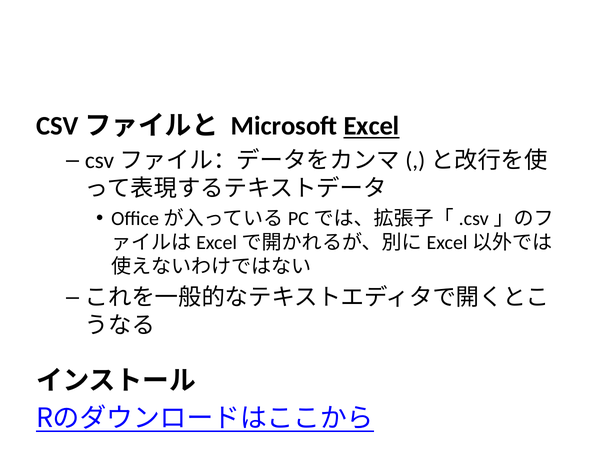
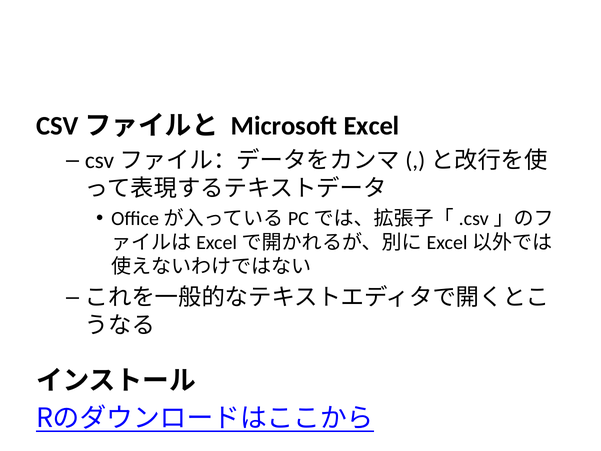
Excel underline: present -> none
